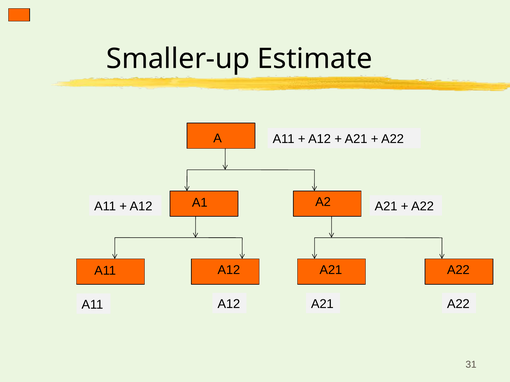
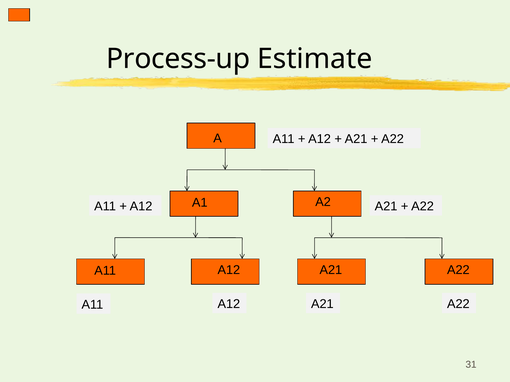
Smaller-up: Smaller-up -> Process-up
